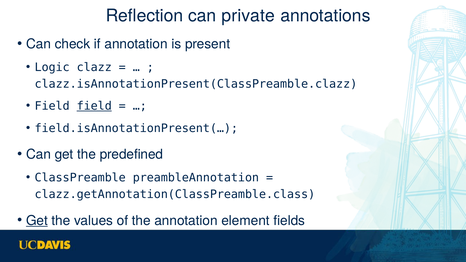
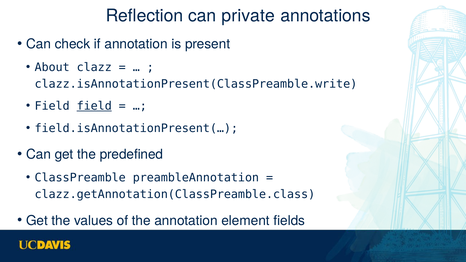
Logic: Logic -> About
clazz.isAnnotationPresent(ClassPreamble.clazz: clazz.isAnnotationPresent(ClassPreamble.clazz -> clazz.isAnnotationPresent(ClassPreamble.write
Get at (37, 221) underline: present -> none
